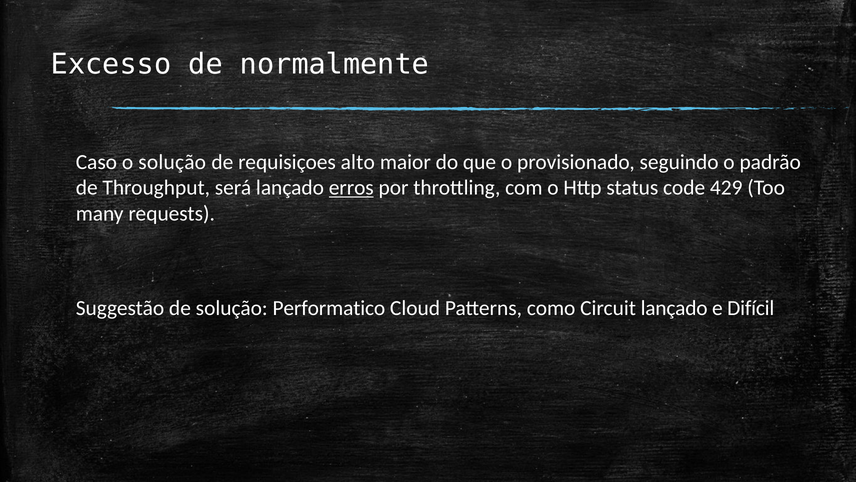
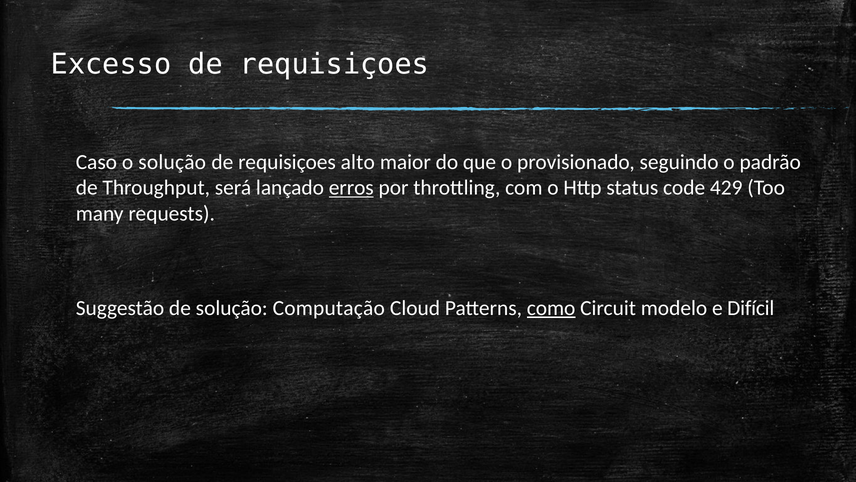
Excesso de normalmente: normalmente -> requisiçoes
Performatico: Performatico -> Computação
como underline: none -> present
Circuit lançado: lançado -> modelo
